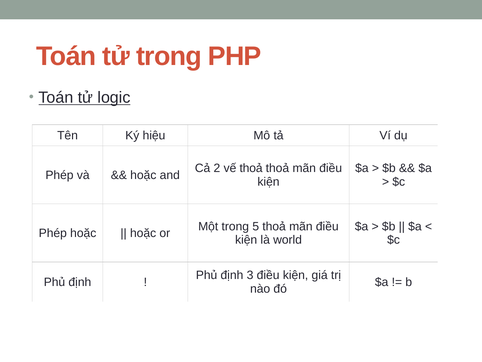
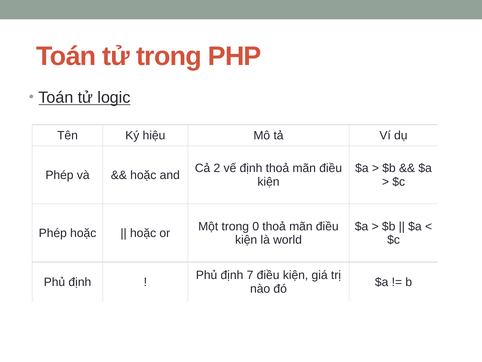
vế thoả: thoả -> định
5: 5 -> 0
3: 3 -> 7
